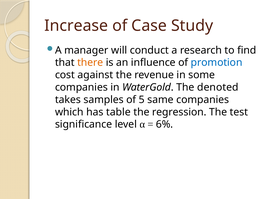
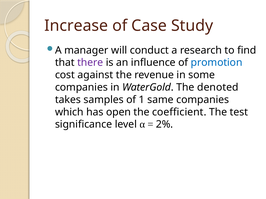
there colour: orange -> purple
5: 5 -> 1
table: table -> open
regression: regression -> coefficient
6%: 6% -> 2%
